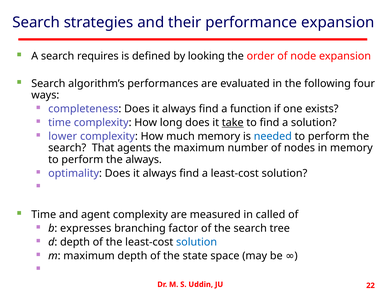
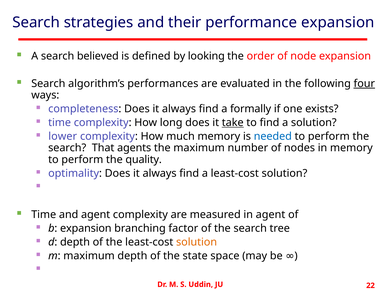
requires: requires -> believed
four underline: none -> present
function: function -> formally
the always: always -> quality
in called: called -> agent
b expresses: expresses -> expansion
solution at (197, 242) colour: blue -> orange
